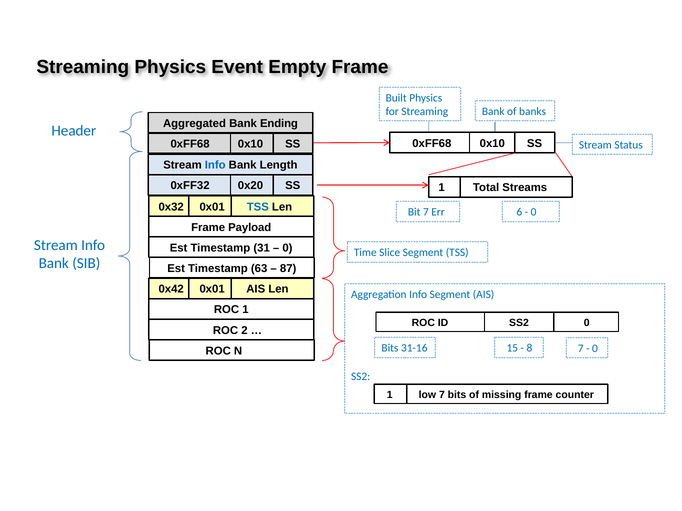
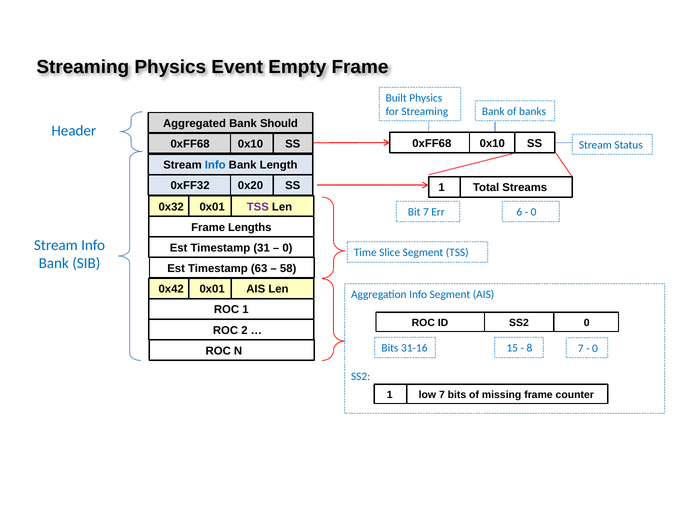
Ending: Ending -> Should
TSS at (258, 207) colour: blue -> purple
Payload: Payload -> Lengths
87: 87 -> 58
